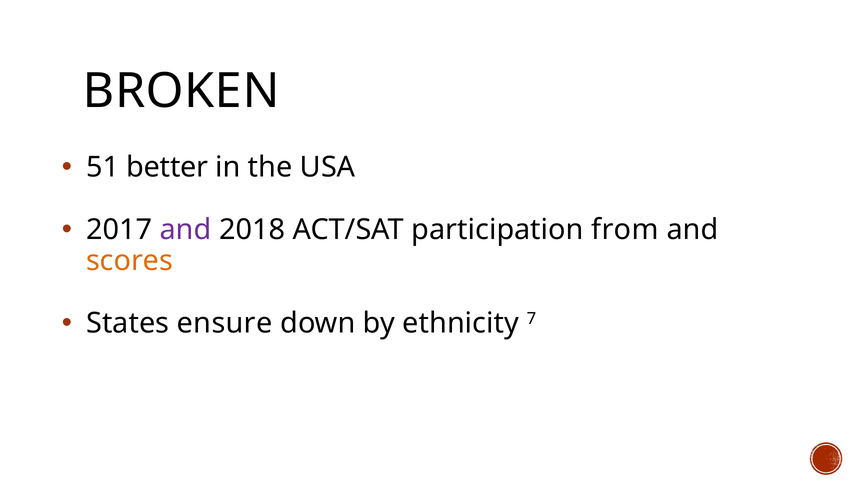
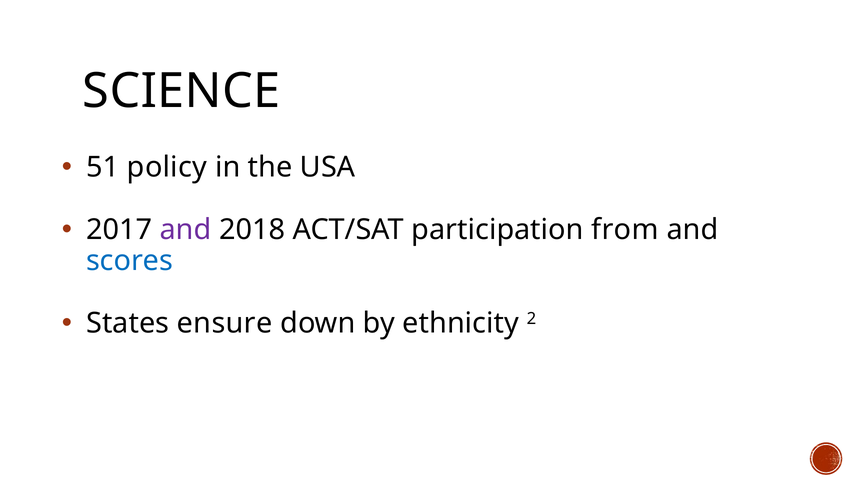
BROKEN: BROKEN -> SCIENCE
better: better -> policy
scores colour: orange -> blue
7: 7 -> 2
